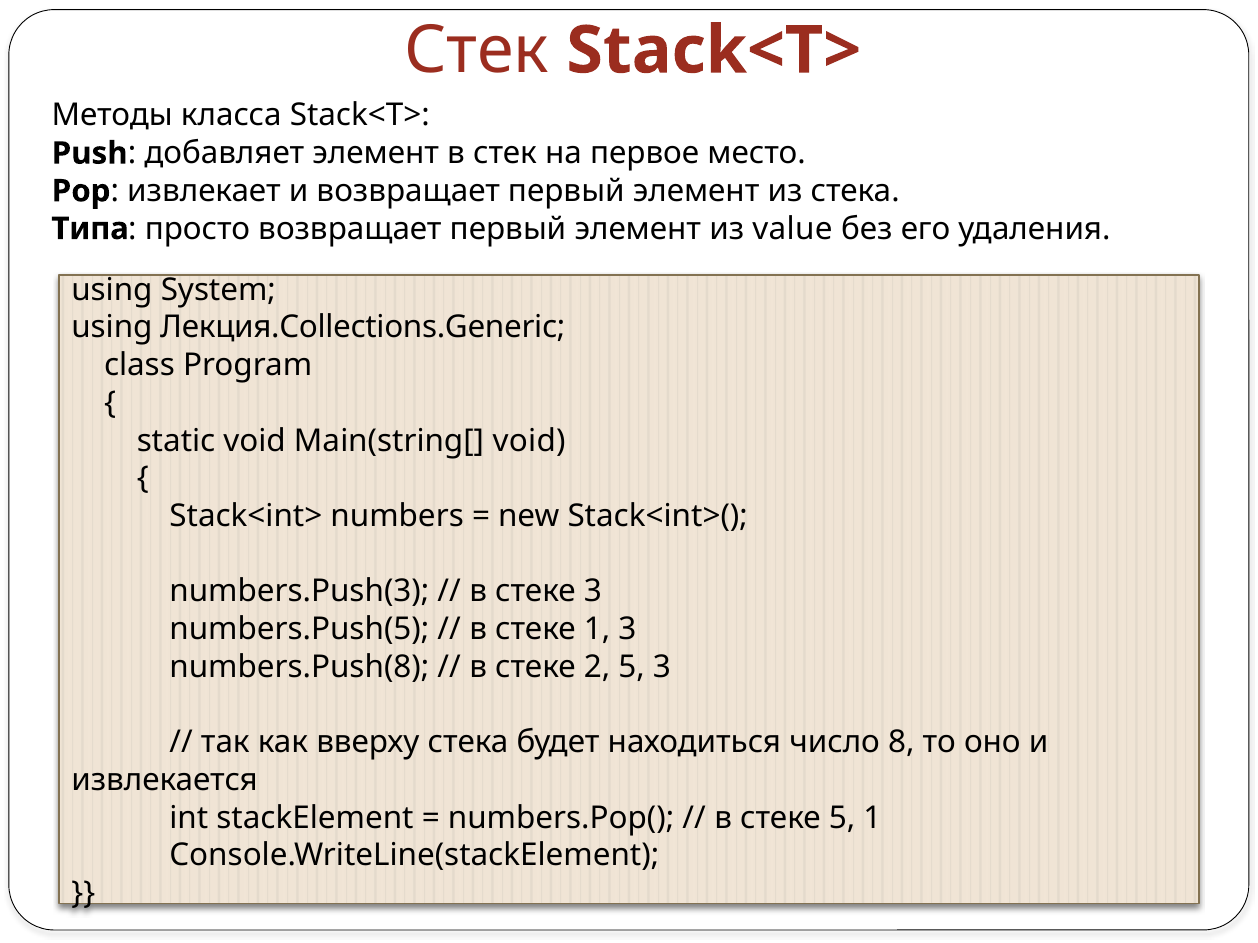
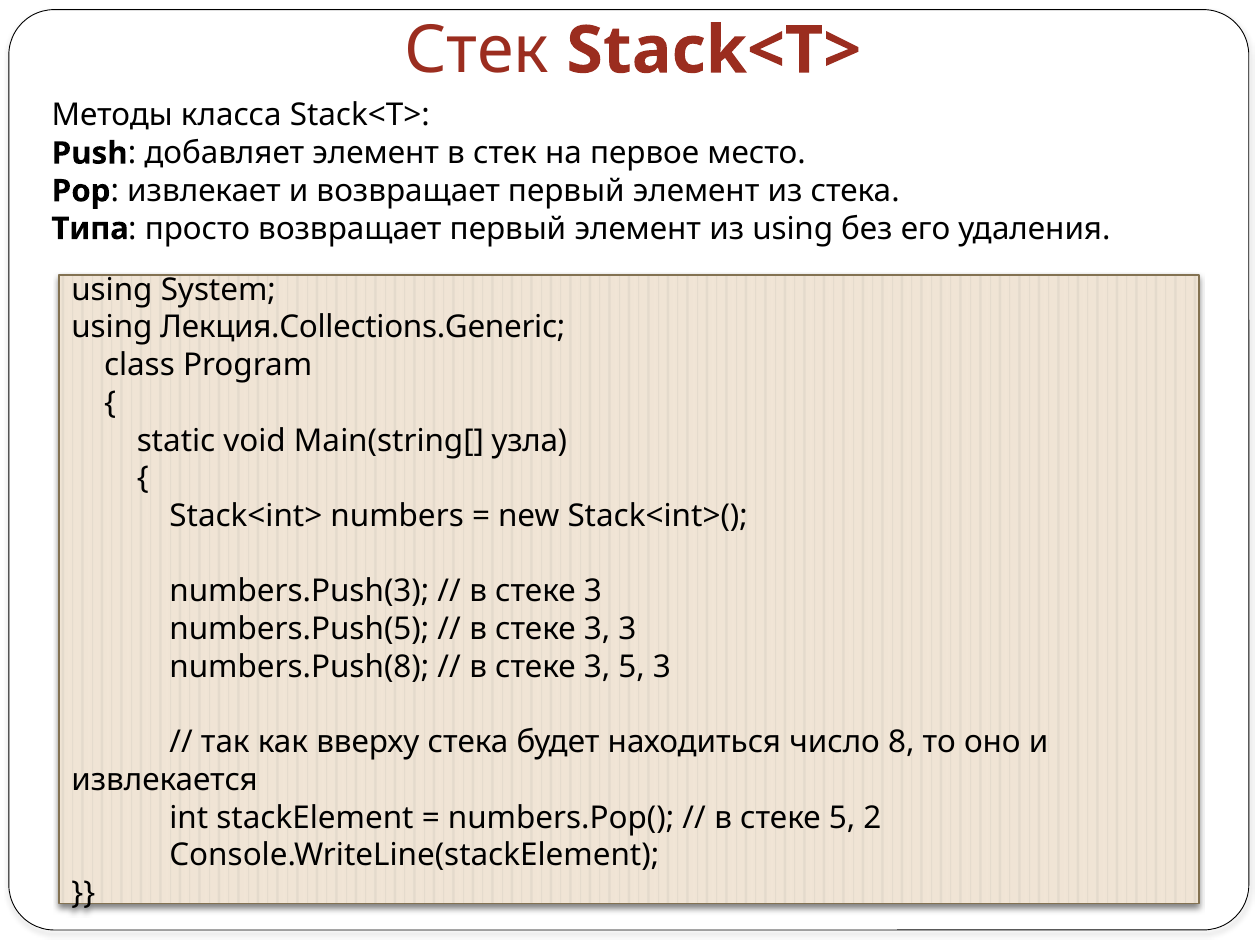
из value: value -> using
Main(string[ void: void -> узла
1 at (597, 630): 1 -> 3
2 at (597, 667): 2 -> 3
5 1: 1 -> 2
